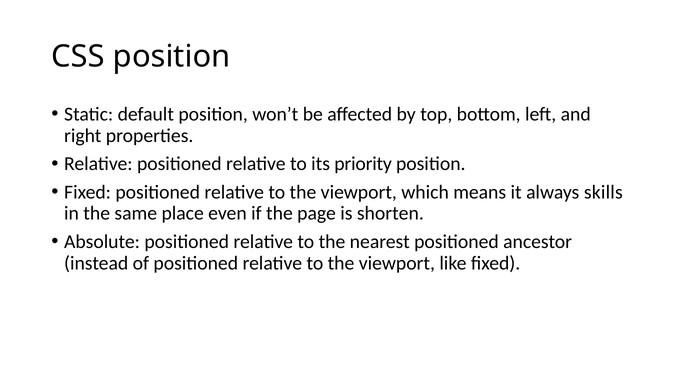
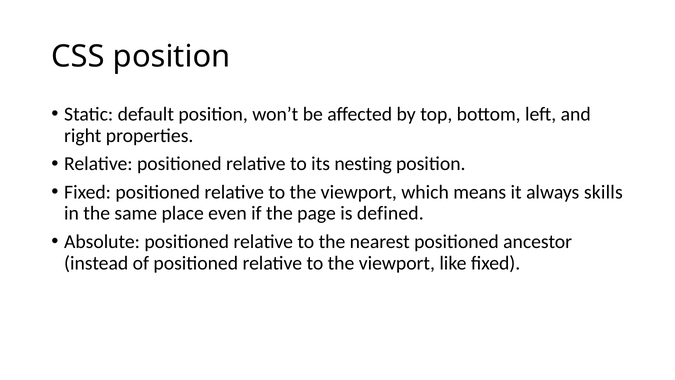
priority: priority -> nesting
shorten: shorten -> defined
